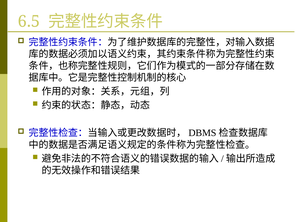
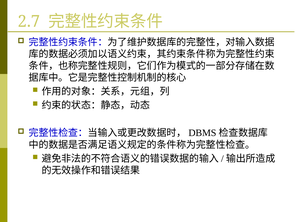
6.5: 6.5 -> 2.7
